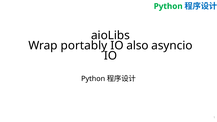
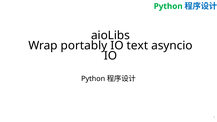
also: also -> text
